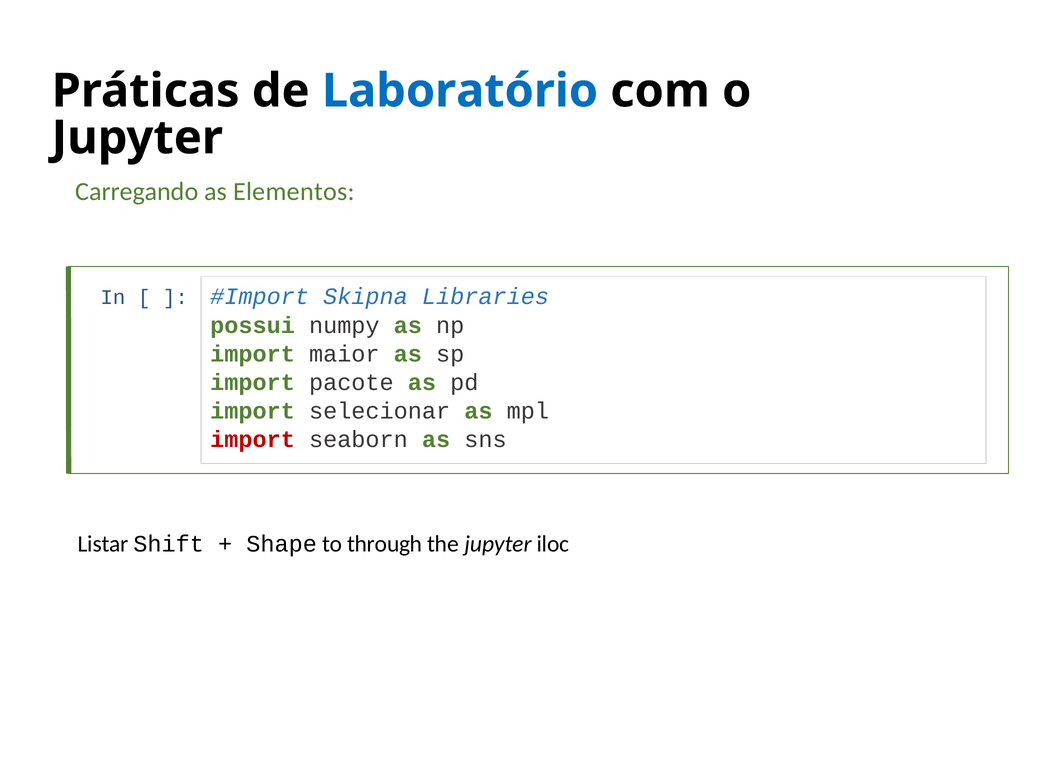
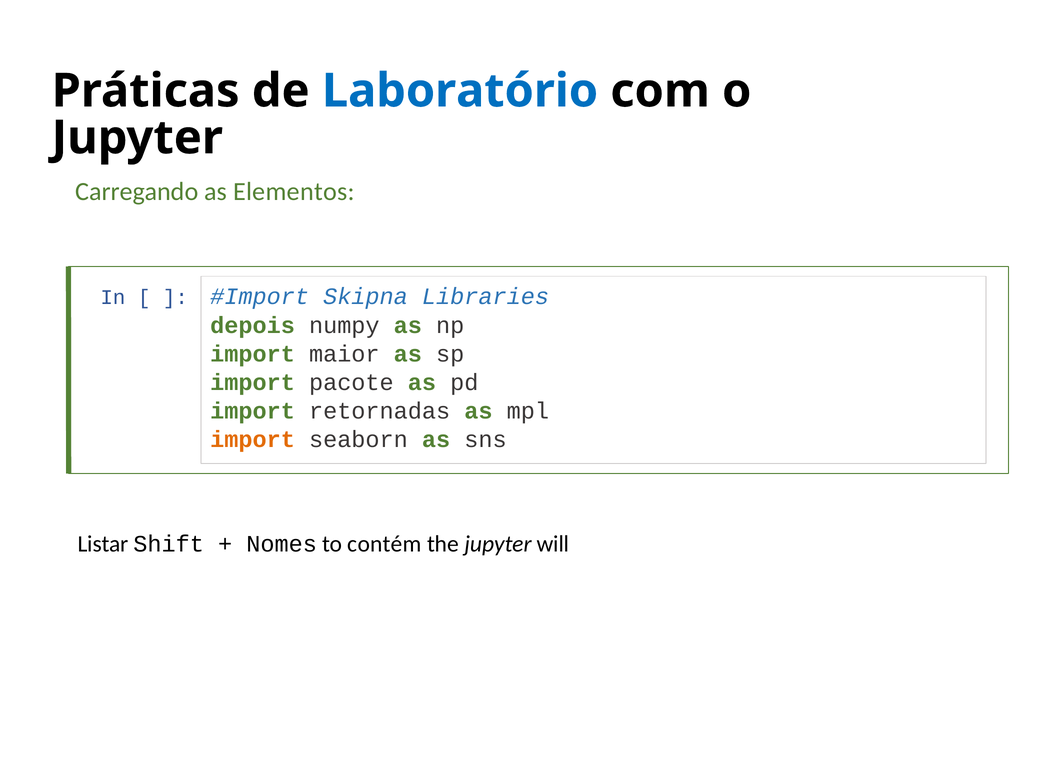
possui: possui -> depois
selecionar: selecionar -> retornadas
import at (253, 440) colour: red -> orange
Shape: Shape -> Nomes
through: through -> contém
iloc: iloc -> will
